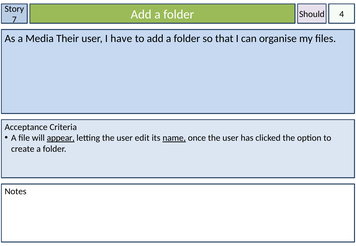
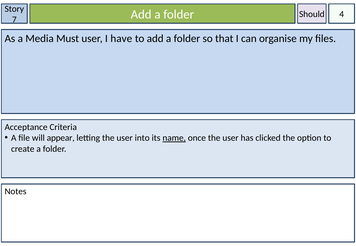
Their: Their -> Must
appear underline: present -> none
edit: edit -> into
